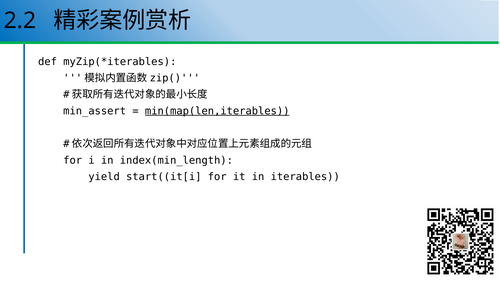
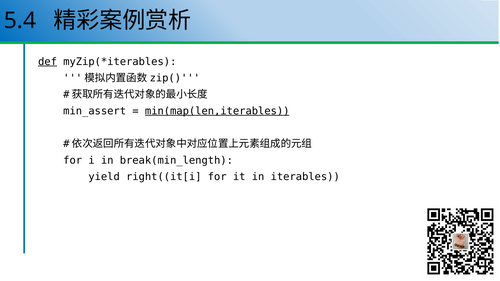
2.2: 2.2 -> 5.4
def underline: none -> present
index(min_length: index(min_length -> break(min_length
start((it[i: start((it[i -> right((it[i
